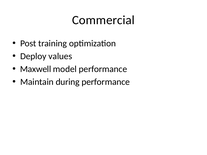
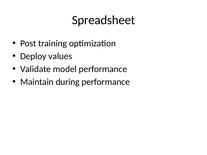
Commercial: Commercial -> Spreadsheet
Maxwell: Maxwell -> Validate
